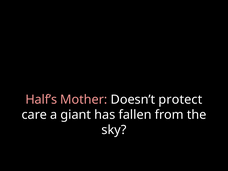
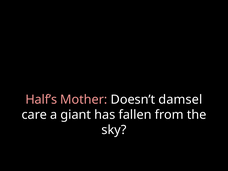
protect: protect -> damsel
